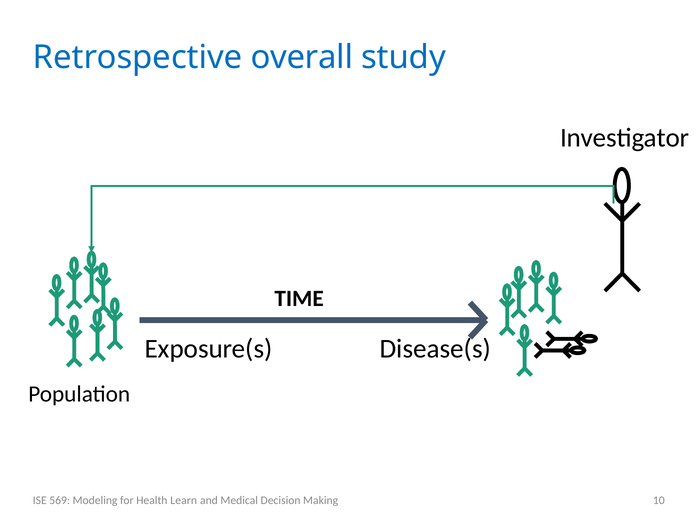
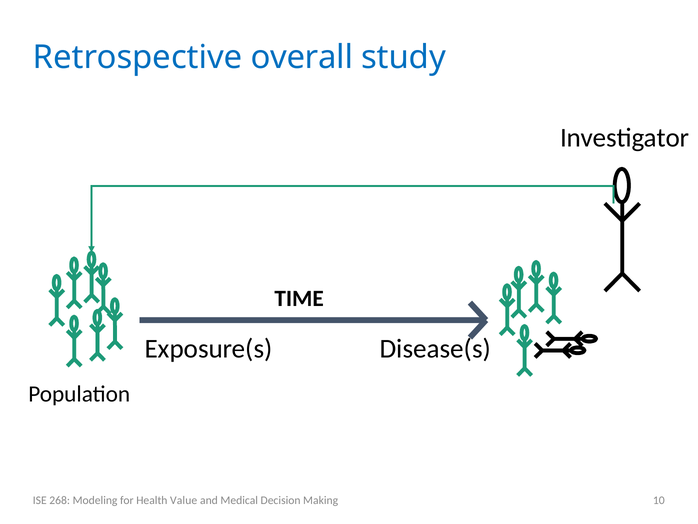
569: 569 -> 268
Learn: Learn -> Value
